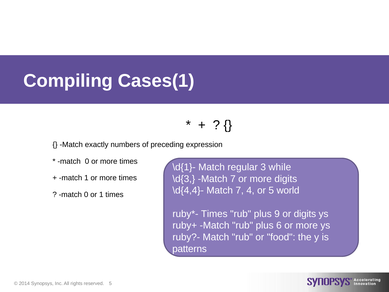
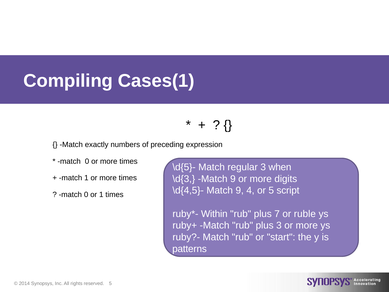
\d{1}-: \d{1}- -> \d{5}-
while: while -> when
\d{3 Match 7: 7 -> 9
\d{4,4}-: \d{4,4}- -> \d{4,5}-
7 at (240, 190): 7 -> 9
world: world -> script
Times at (214, 214): Times -> Within
9: 9 -> 7
or digits: digits -> ruble
plus 6: 6 -> 3
food: food -> start
